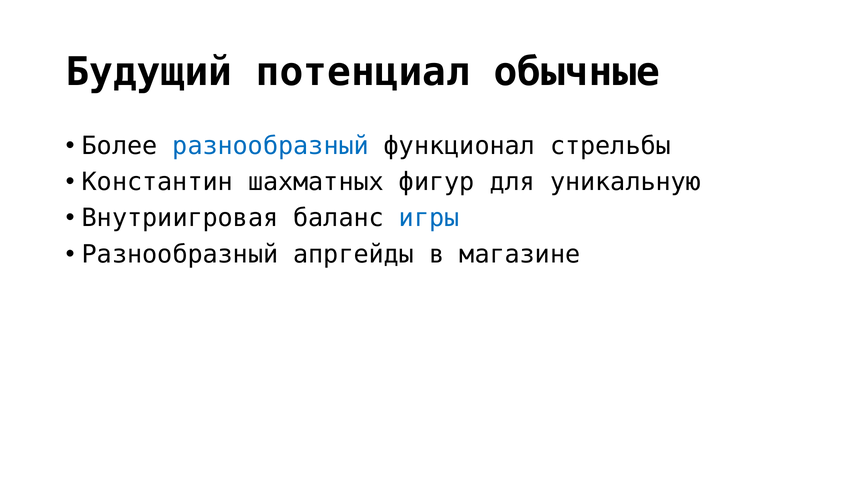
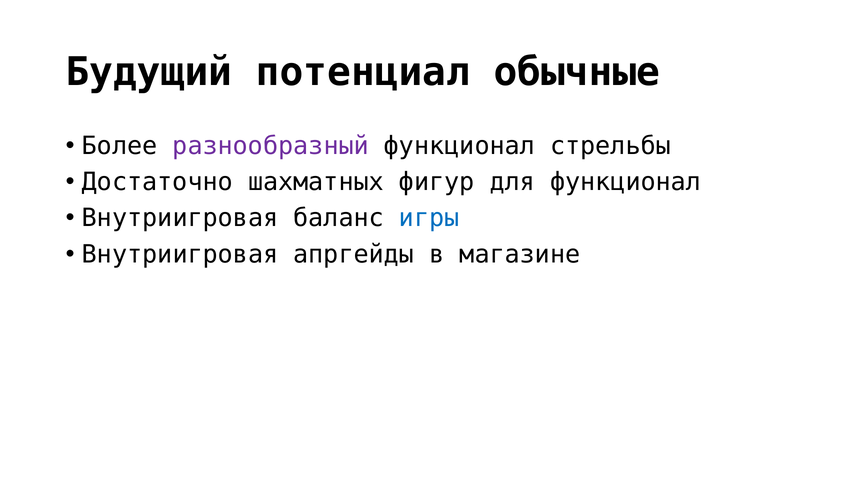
разнообразный at (271, 146) colour: blue -> purple
Константин: Константин -> Достаточно
для уникальную: уникальную -> функционал
Разнообразный at (180, 254): Разнообразный -> Внутриигровая
